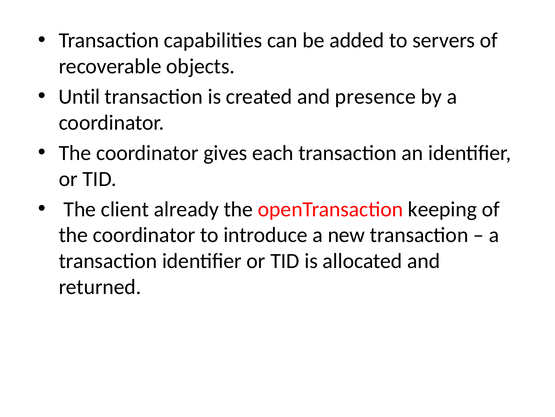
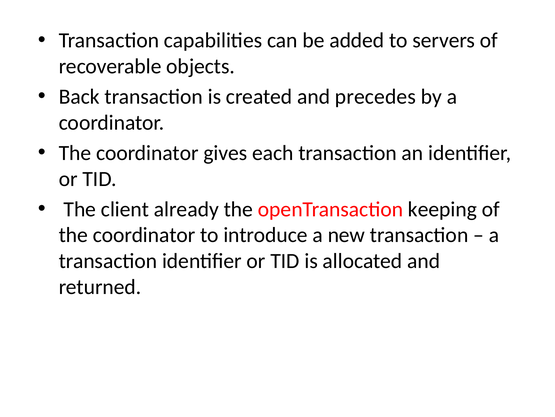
Until: Until -> Back
presence: presence -> precedes
